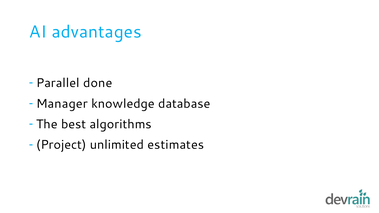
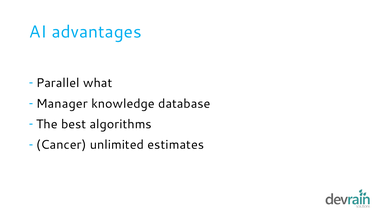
done: done -> what
Project: Project -> Cancer
